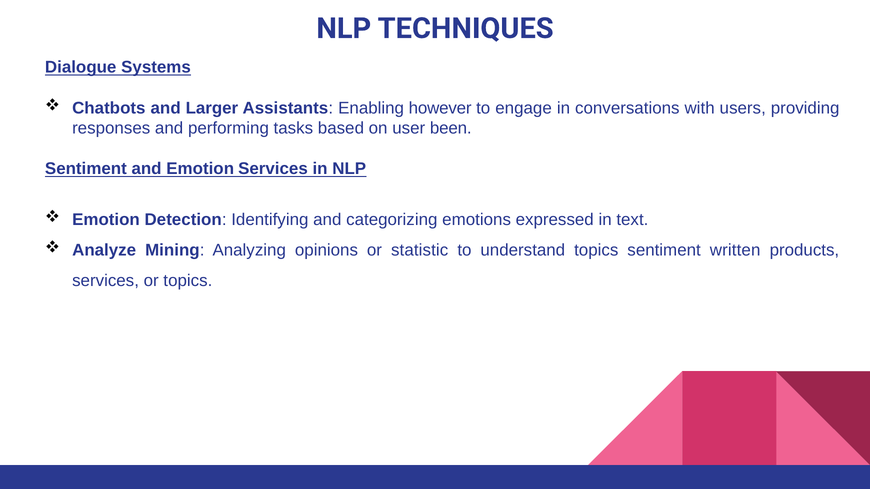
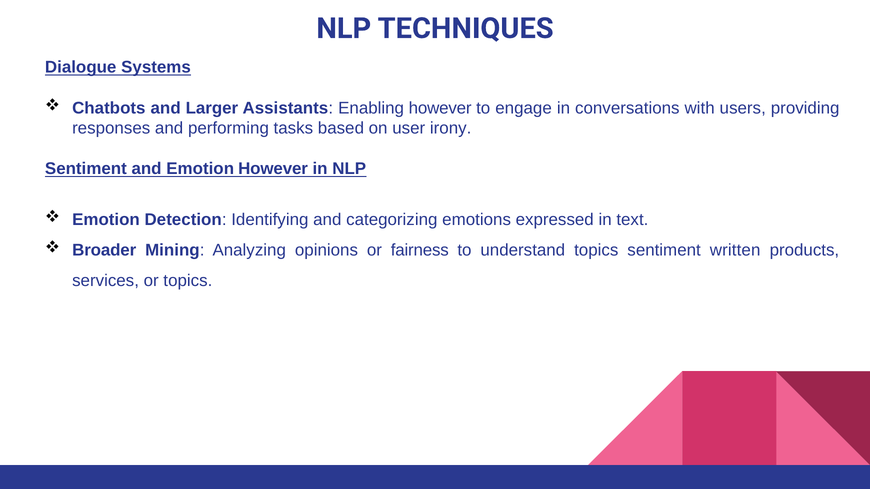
been: been -> irony
Emotion Services: Services -> However
Analyze: Analyze -> Broader
statistic: statistic -> fairness
